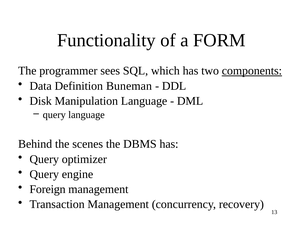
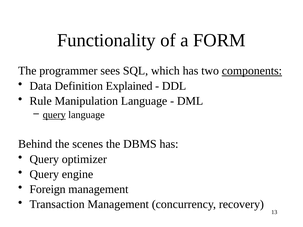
Buneman: Buneman -> Explained
Disk: Disk -> Rule
query at (54, 115) underline: none -> present
